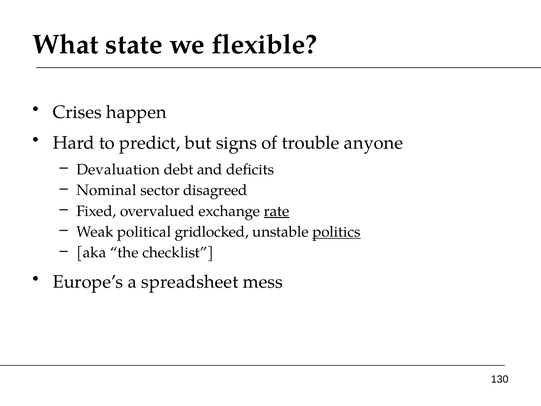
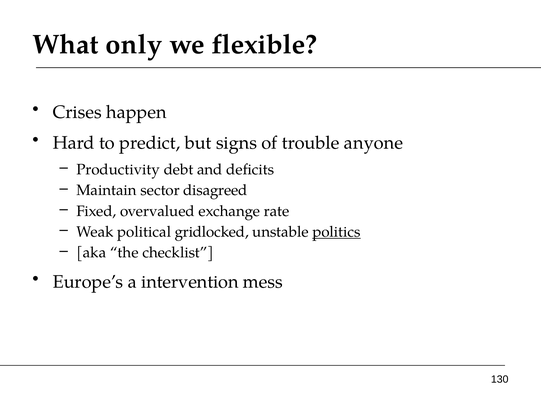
state: state -> only
Devaluation: Devaluation -> Productivity
Nominal: Nominal -> Maintain
rate underline: present -> none
spreadsheet: spreadsheet -> intervention
